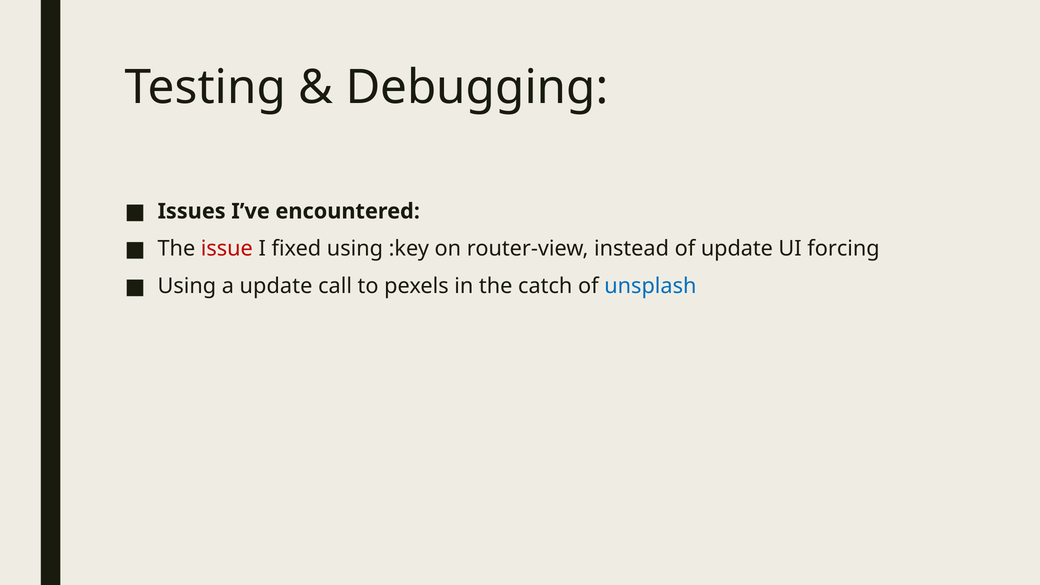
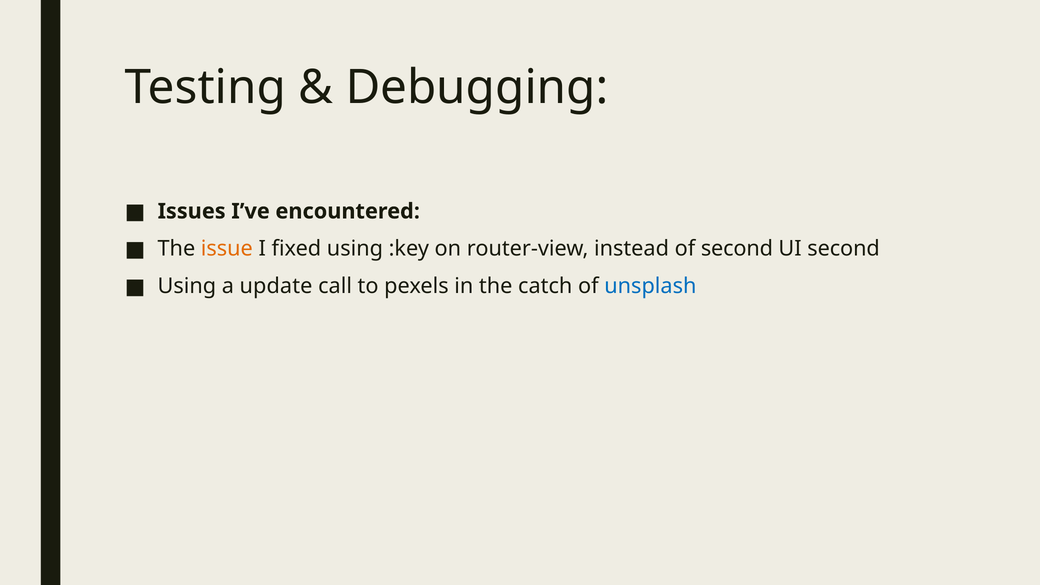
issue colour: red -> orange
of update: update -> second
UI forcing: forcing -> second
